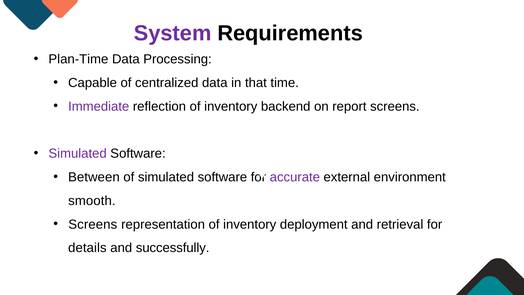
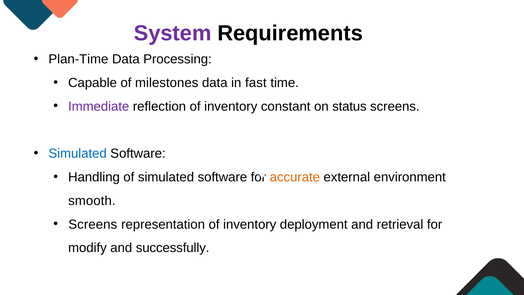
centralized: centralized -> milestones
that: that -> fast
backend: backend -> constant
report: report -> status
Simulated at (78, 153) colour: purple -> blue
Between: Between -> Handling
accurate colour: purple -> orange
details: details -> modify
